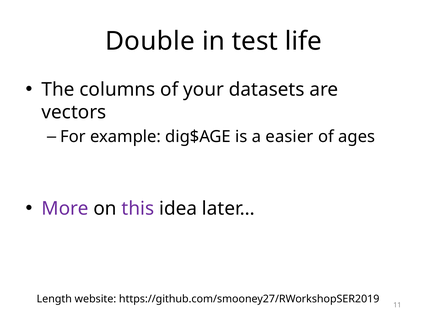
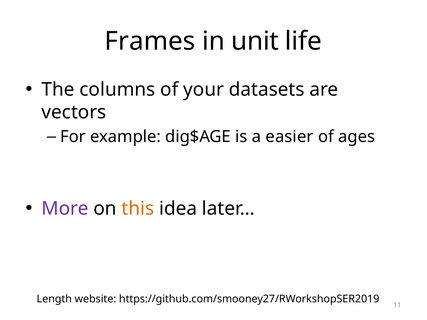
Double: Double -> Frames
test: test -> unit
this colour: purple -> orange
